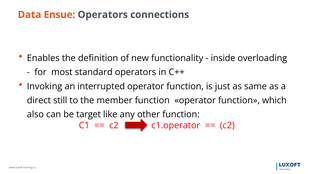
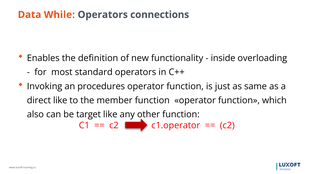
Ensue: Ensue -> While
interrupted: interrupted -> procedures
direct still: still -> like
